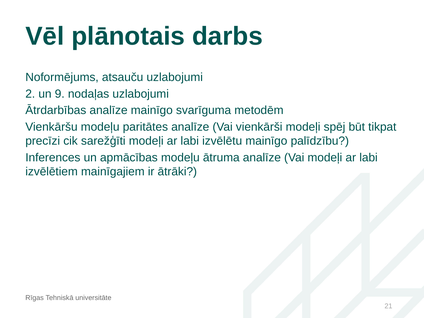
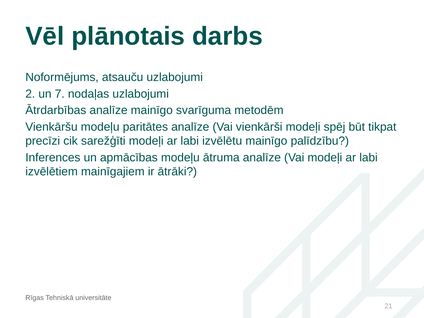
9: 9 -> 7
